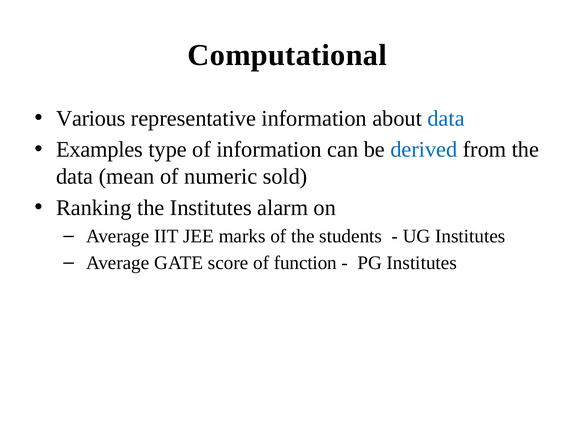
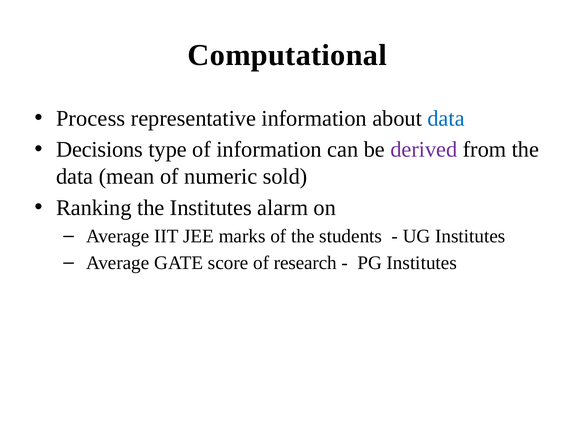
Various: Various -> Process
Examples: Examples -> Decisions
derived colour: blue -> purple
function: function -> research
